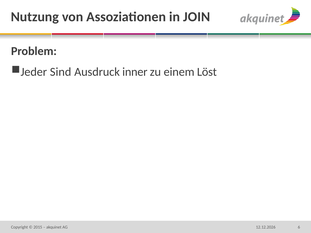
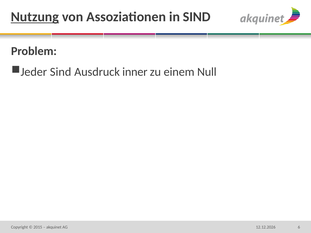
Nutzung underline: none -> present
in JOIN: JOIN -> SIND
Löst: Löst -> Null
